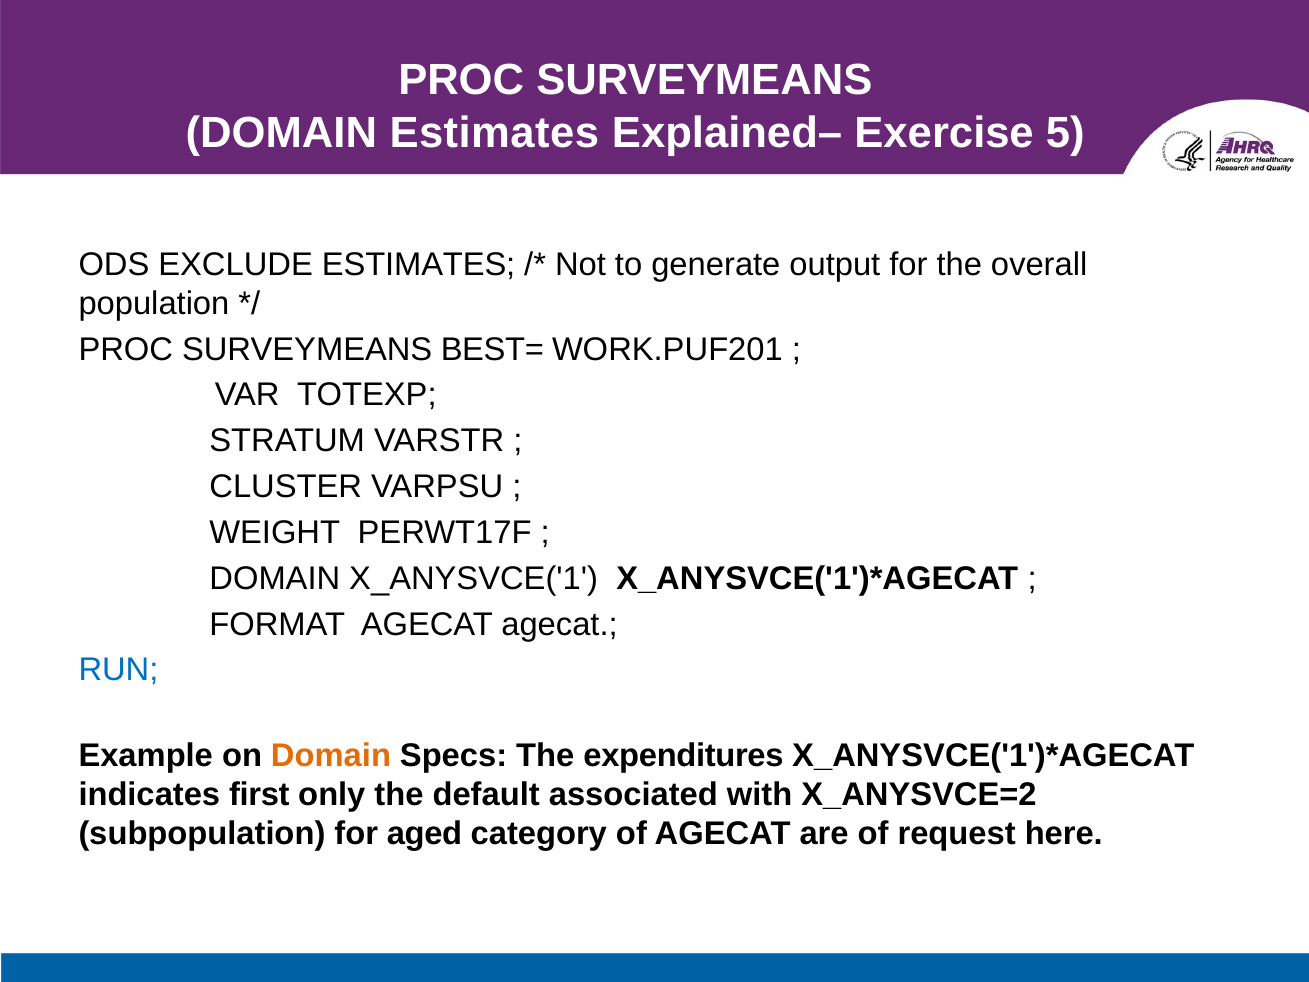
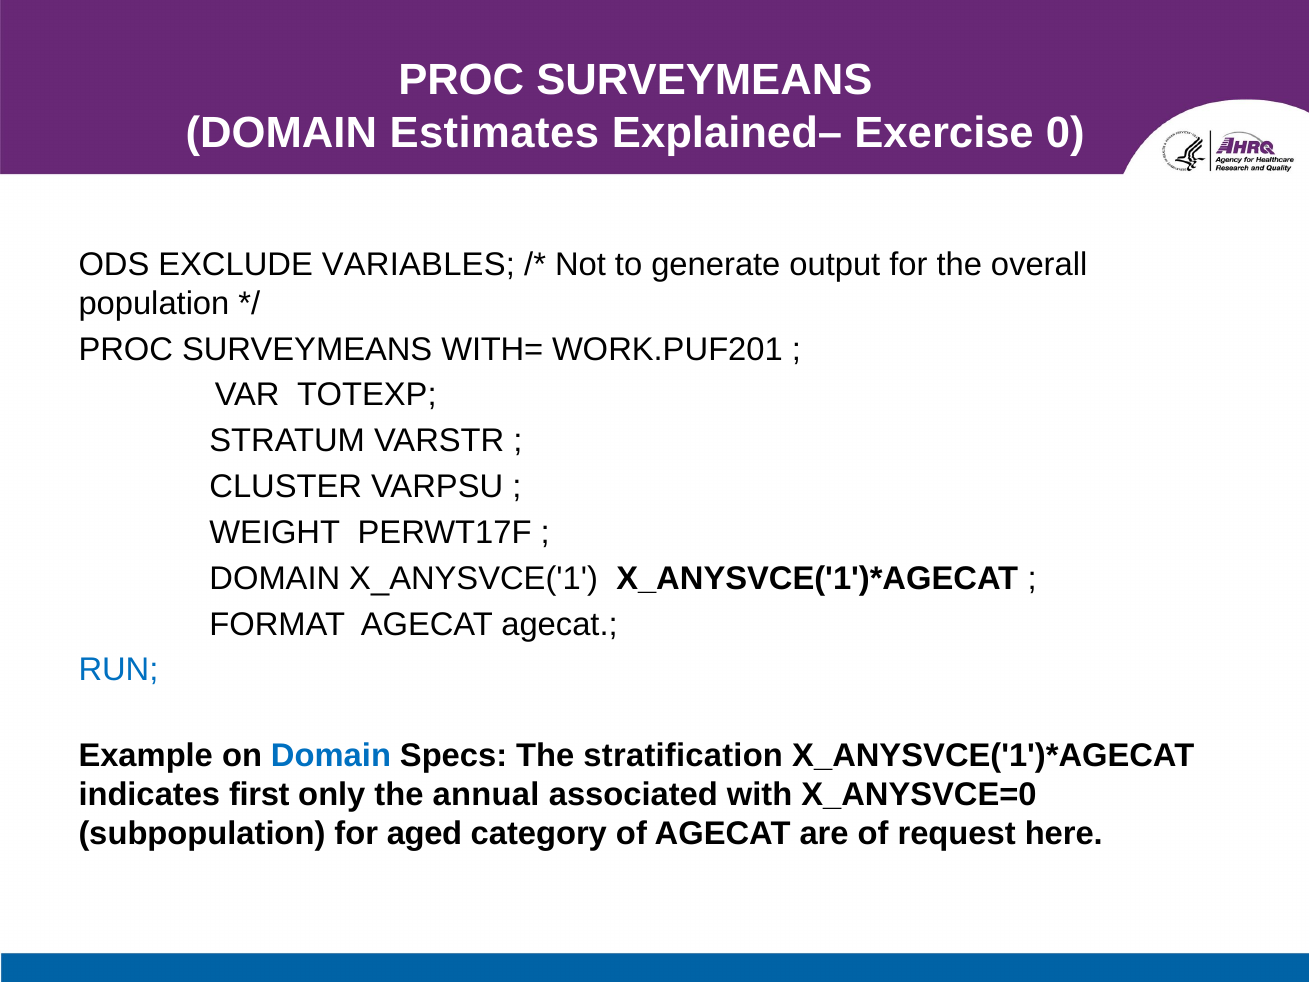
5: 5 -> 0
EXCLUDE ESTIMATES: ESTIMATES -> VARIABLES
BEST=: BEST= -> WITH=
Domain at (331, 755) colour: orange -> blue
expenditures: expenditures -> stratification
default: default -> annual
X_ANYSVCE=2: X_ANYSVCE=2 -> X_ANYSVCE=0
